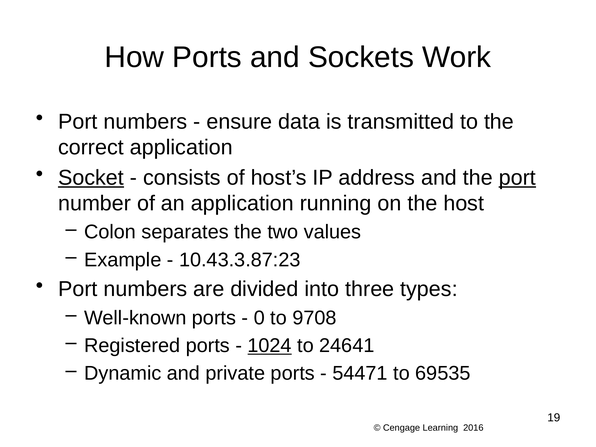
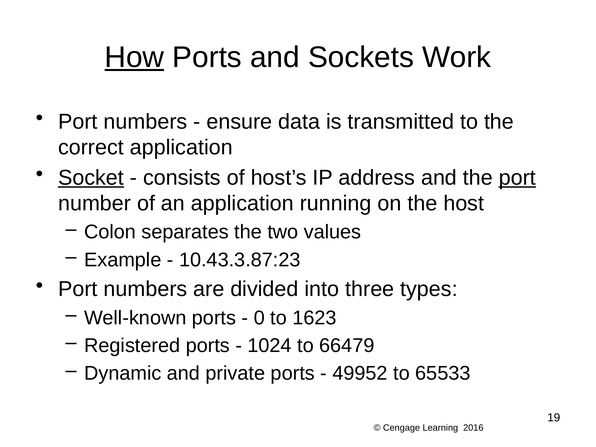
How underline: none -> present
9708: 9708 -> 1623
1024 underline: present -> none
24641: 24641 -> 66479
54471: 54471 -> 49952
69535: 69535 -> 65533
